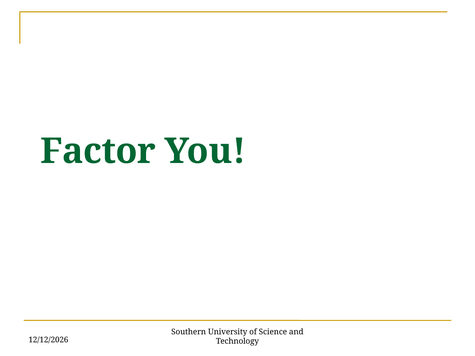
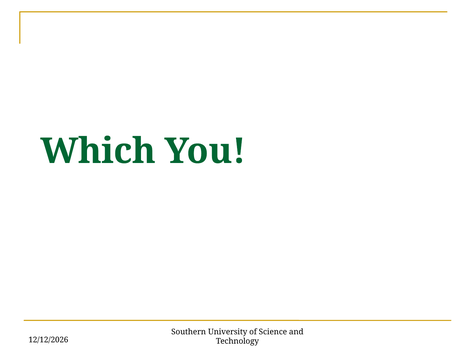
Factor: Factor -> Which
